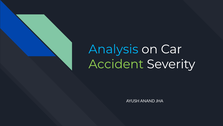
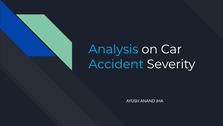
Accident colour: light green -> light blue
